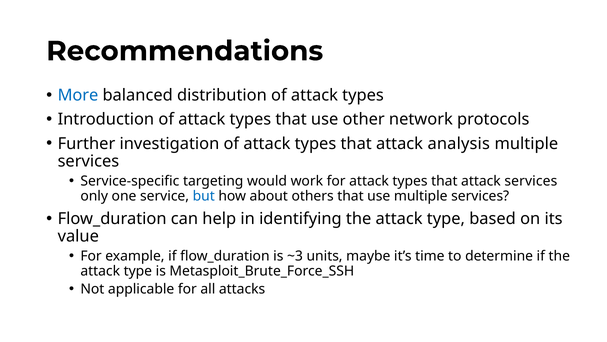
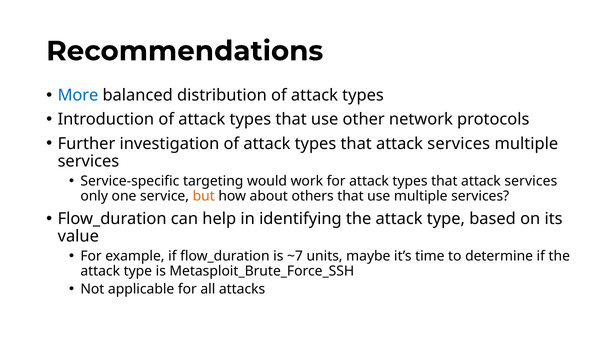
analysis at (459, 143): analysis -> services
but colour: blue -> orange
~3: ~3 -> ~7
